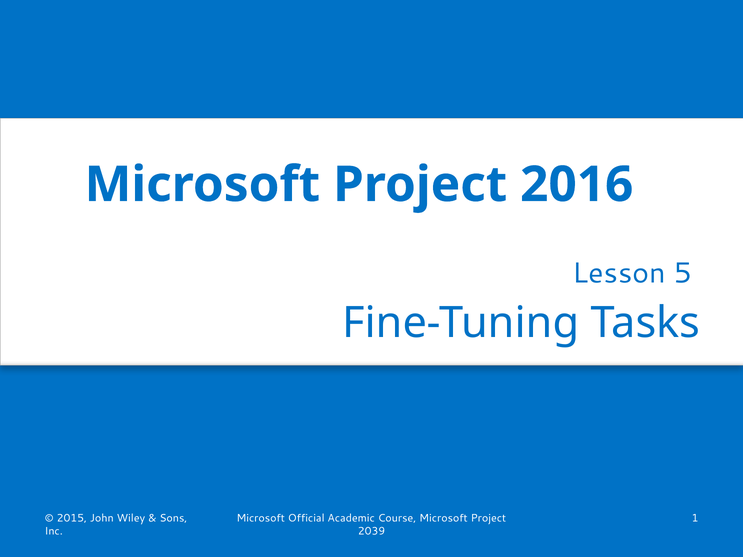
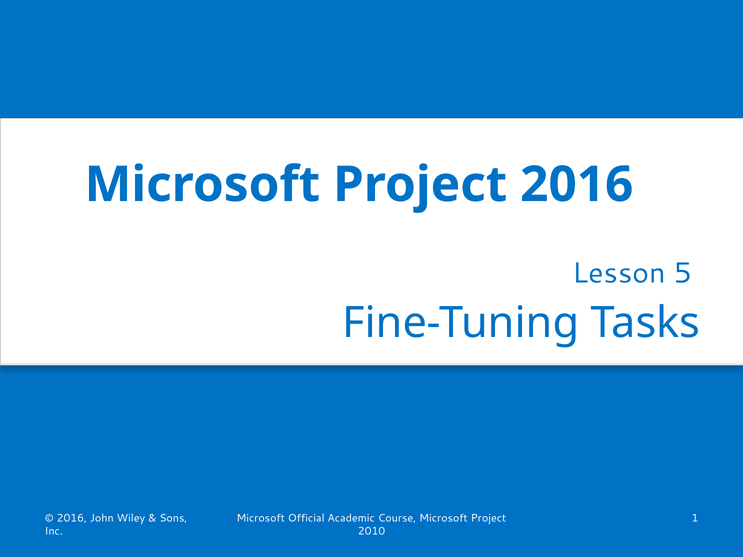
2015 at (72, 518): 2015 -> 2016
2039: 2039 -> 2010
